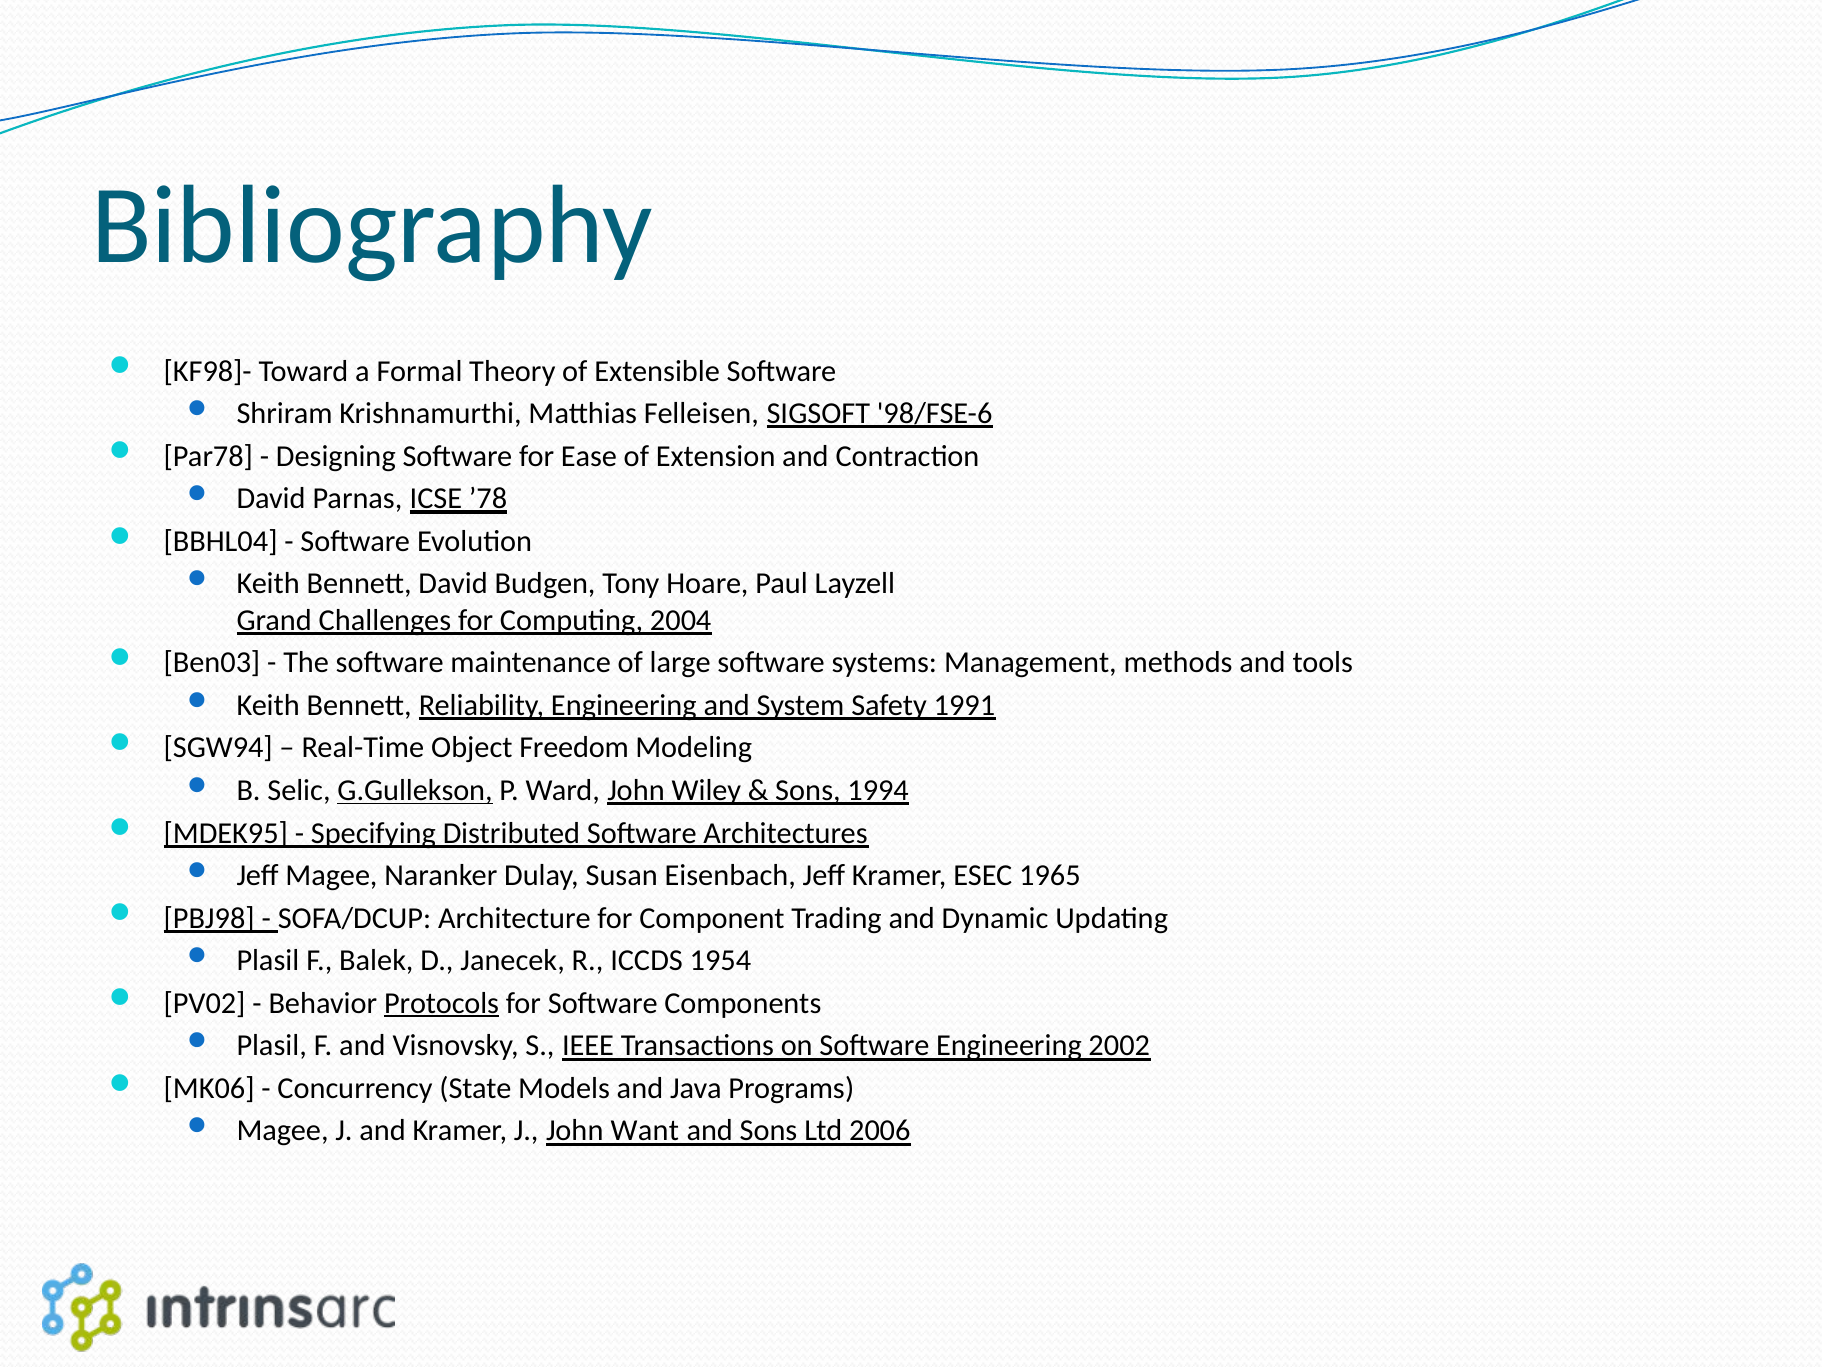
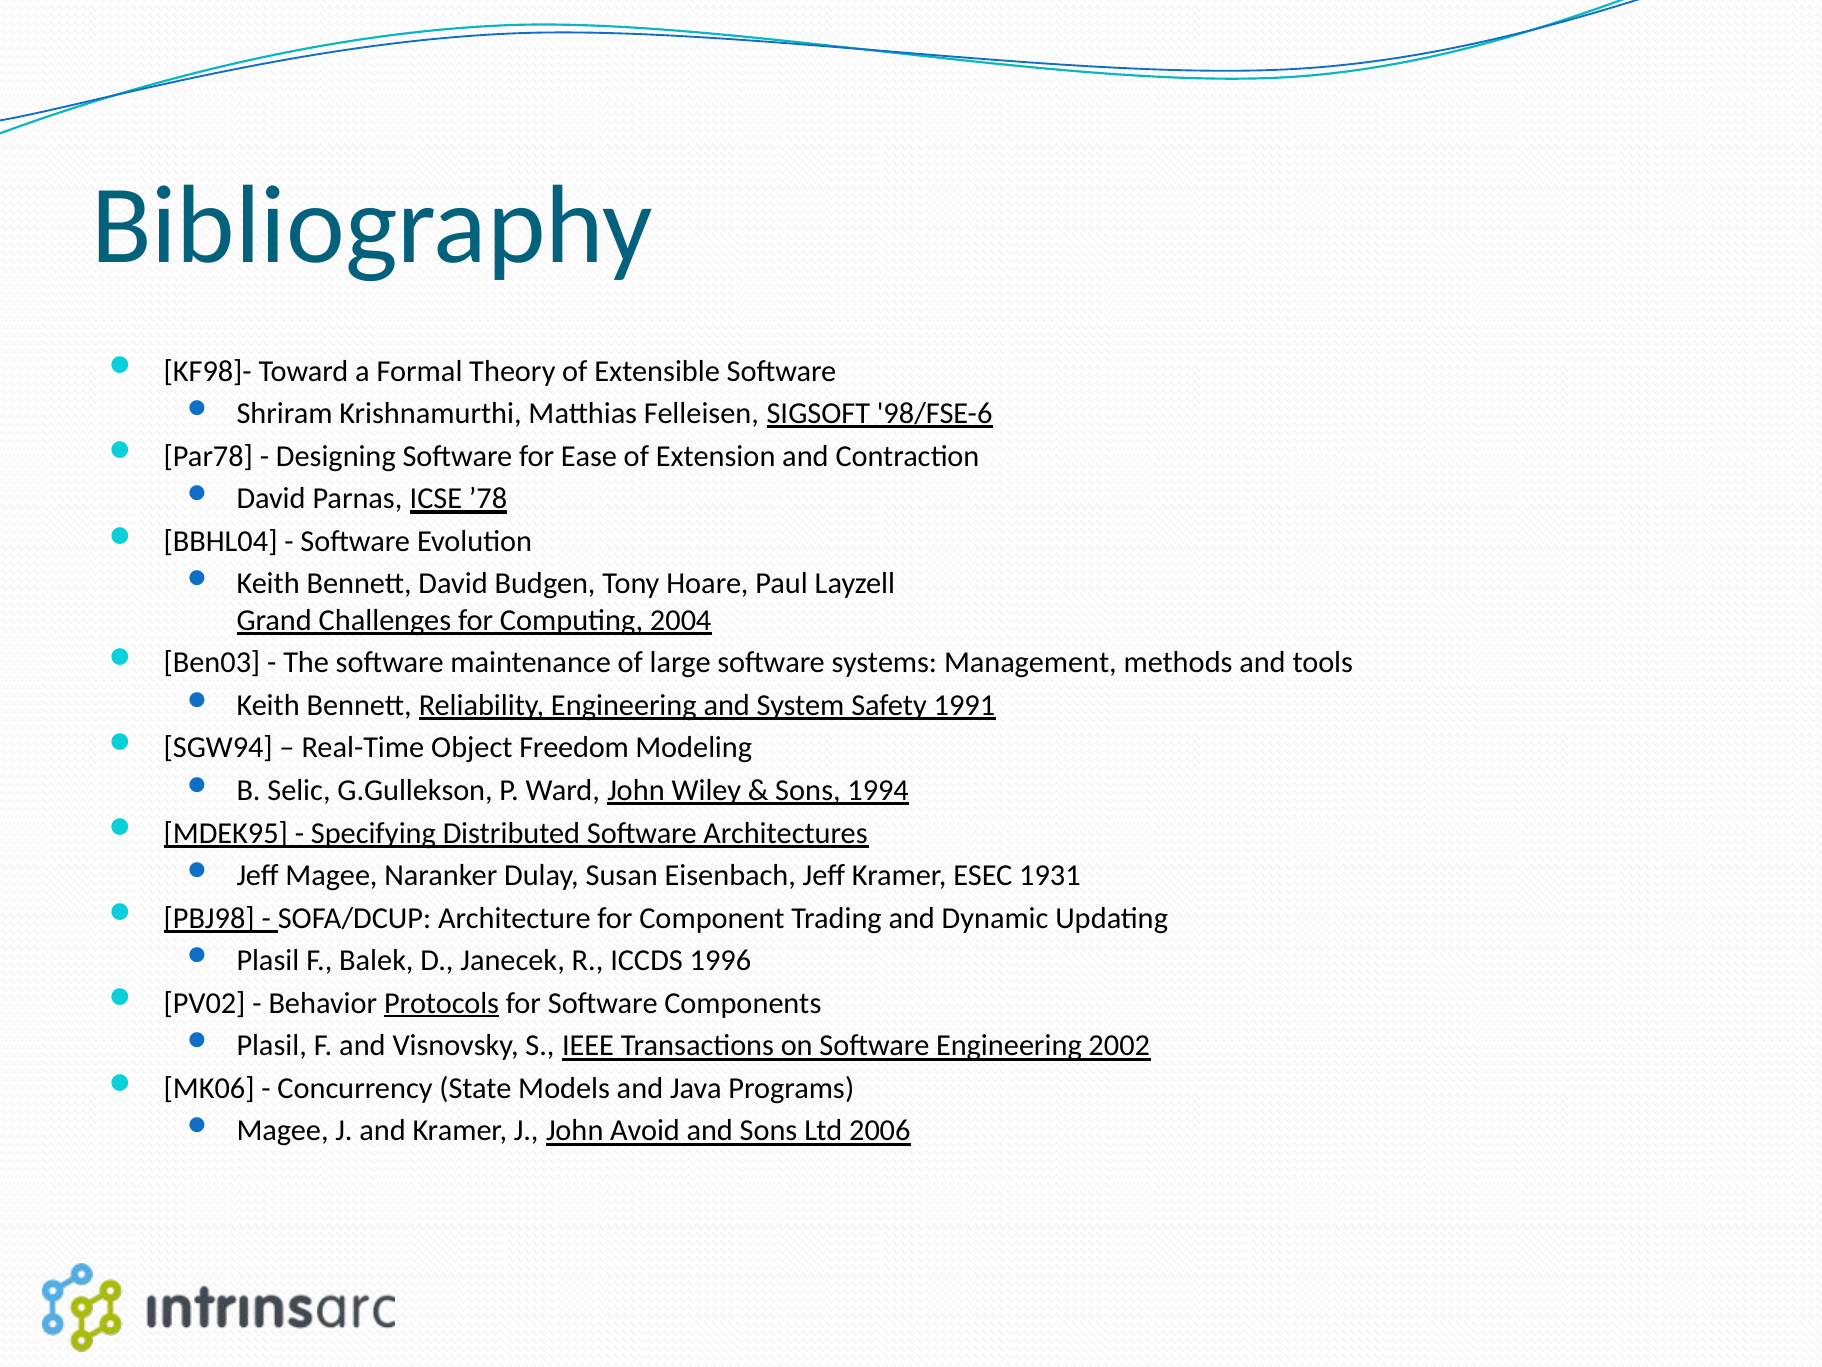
G.Gullekson underline: present -> none
1965: 1965 -> 1931
1954: 1954 -> 1996
Want: Want -> Avoid
